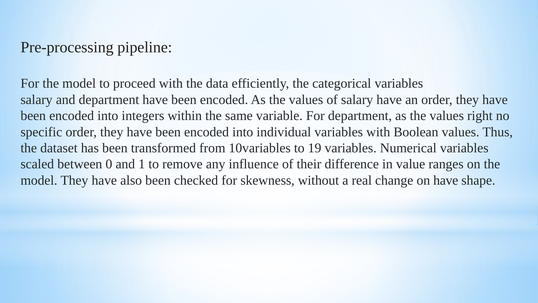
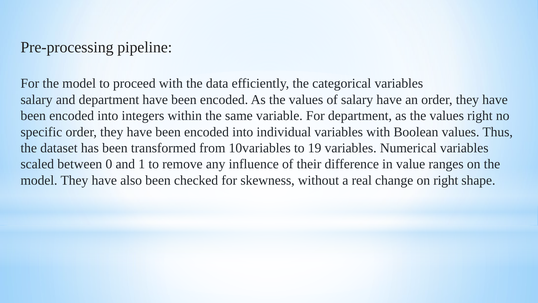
on have: have -> right
